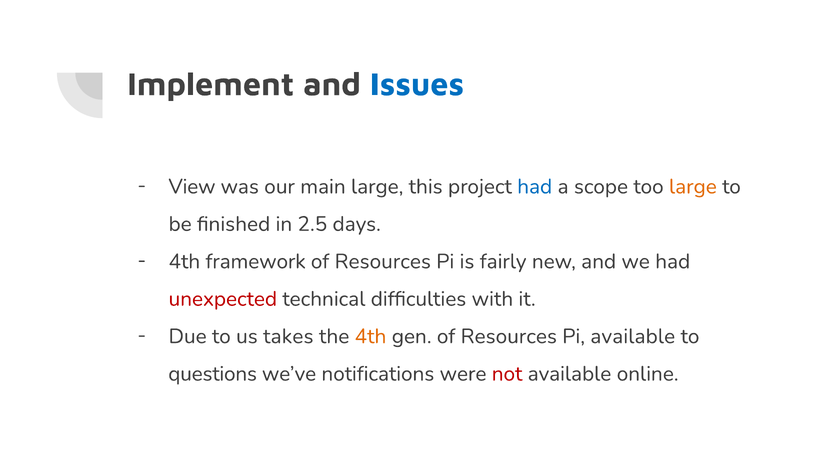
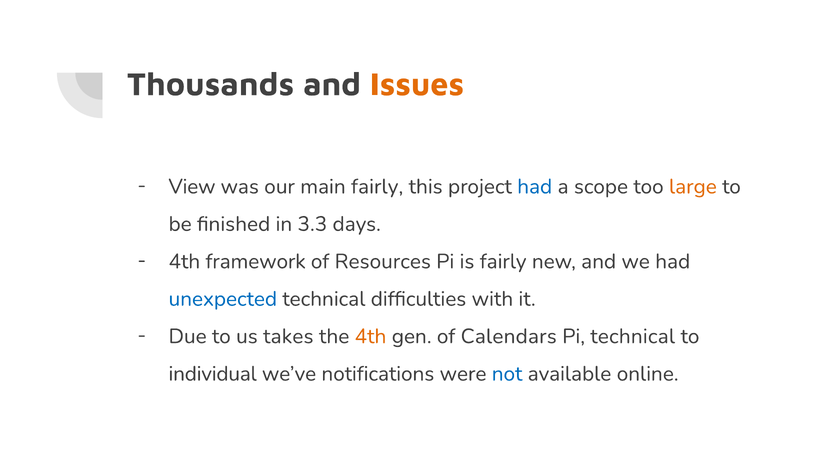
Implement: Implement -> Thousands
Issues colour: blue -> orange
main large: large -> fairly
2.5: 2.5 -> 3.3
unexpected colour: red -> blue
gen of Resources: Resources -> Calendars
Pi available: available -> technical
questions: questions -> individual
not colour: red -> blue
